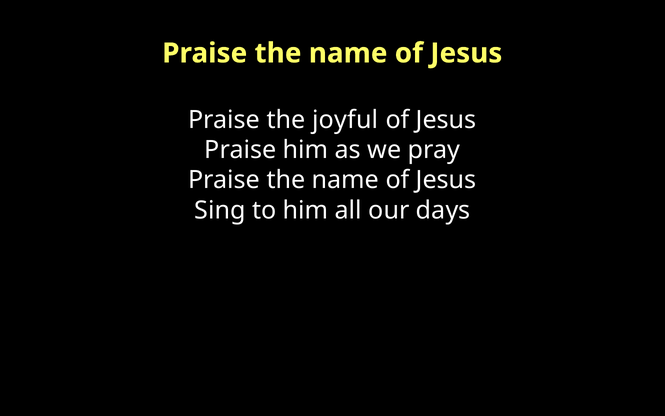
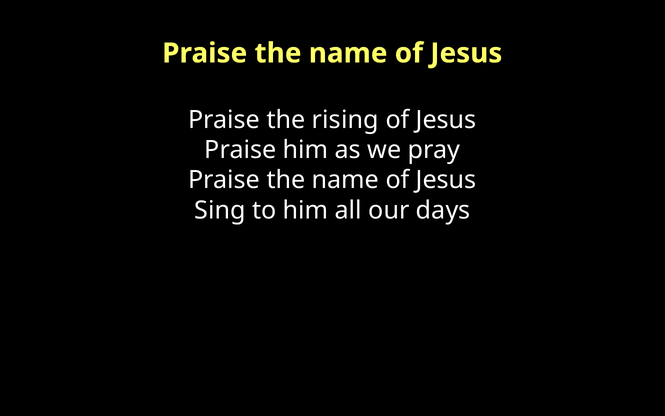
joyful: joyful -> rising
